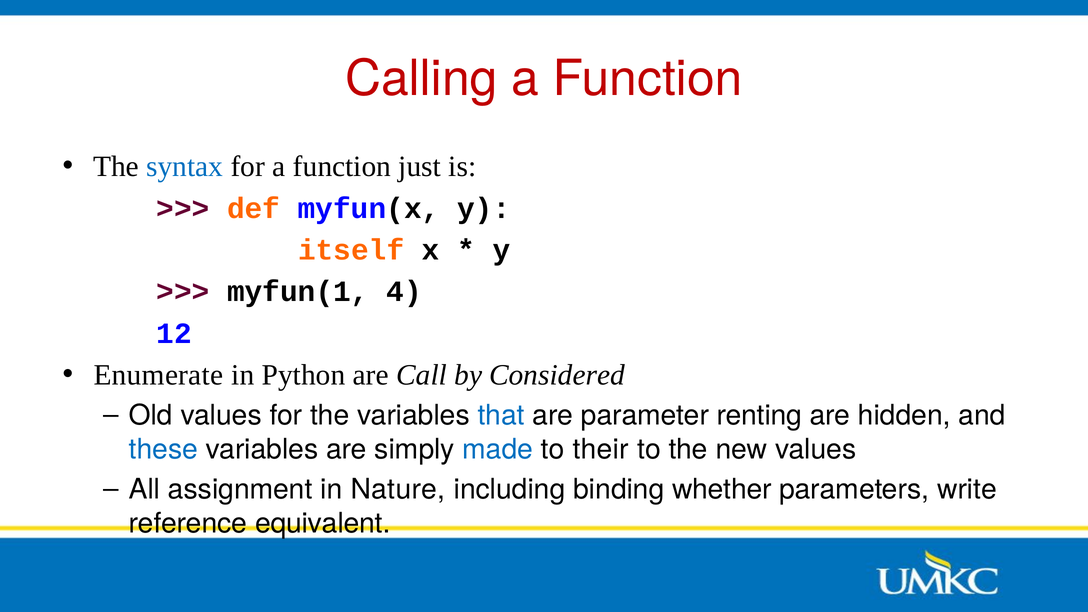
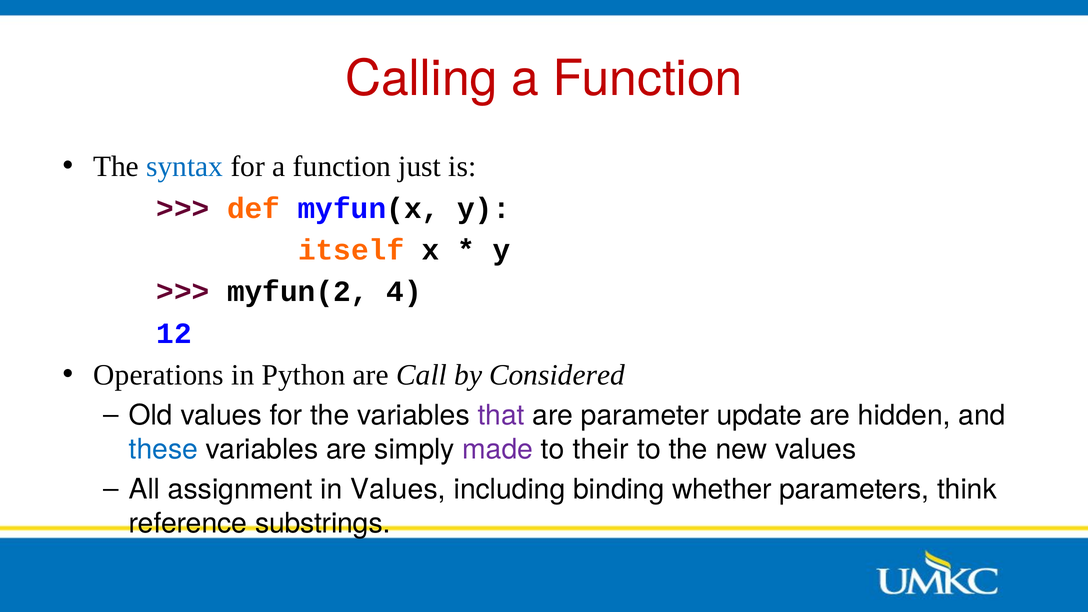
myfun(1: myfun(1 -> myfun(2
Enumerate: Enumerate -> Operations
that colour: blue -> purple
renting: renting -> update
made colour: blue -> purple
in Nature: Nature -> Values
write: write -> think
equivalent: equivalent -> substrings
